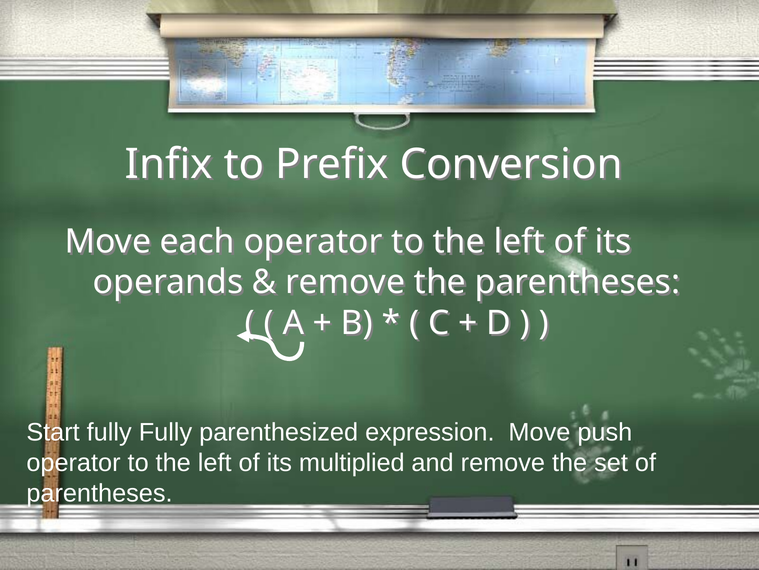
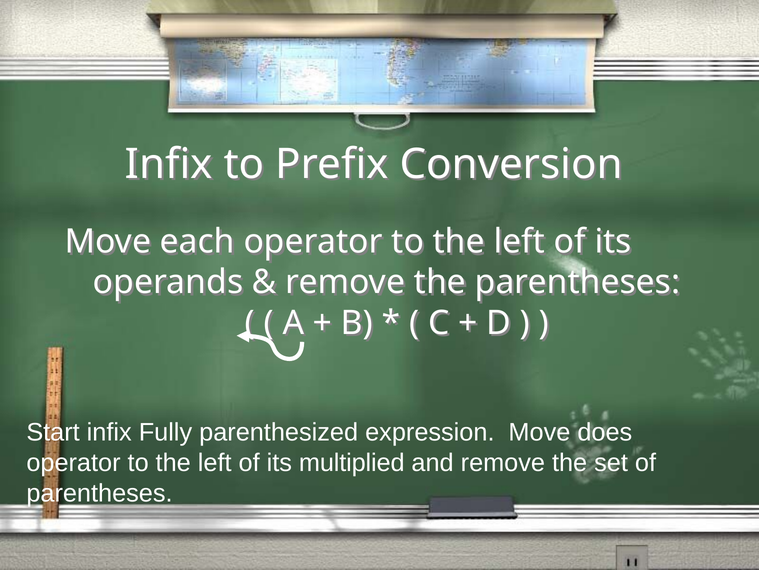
Start fully: fully -> infix
push: push -> does
